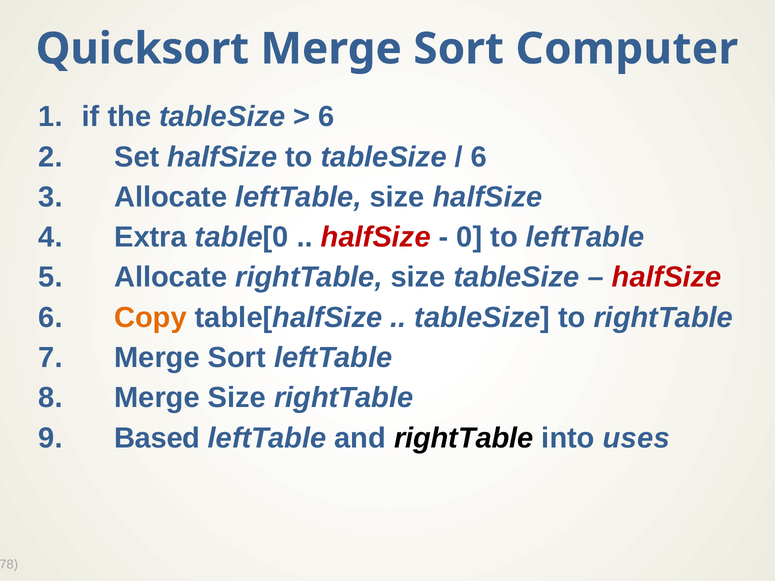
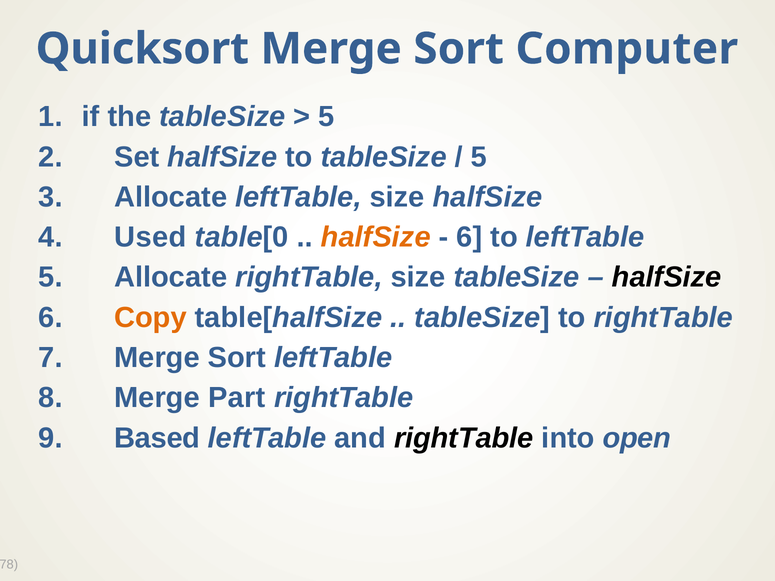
6 at (326, 117): 6 -> 5
6 at (479, 157): 6 -> 5
Extra: Extra -> Used
halfSize at (376, 237) colour: red -> orange
0 at (469, 237): 0 -> 6
halfSize at (667, 277) colour: red -> black
Merge Size: Size -> Part
uses: uses -> open
